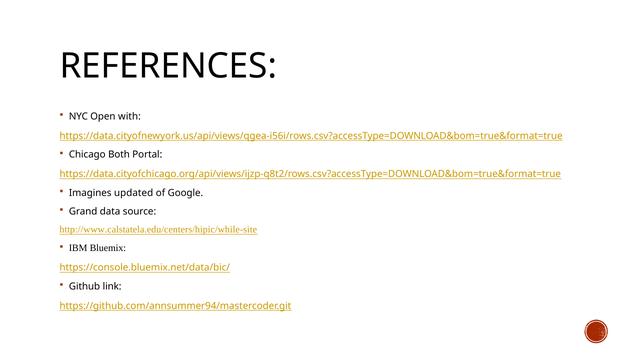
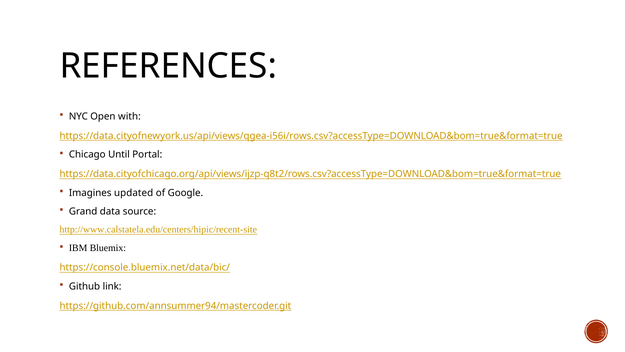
Both: Both -> Until
http://www.calstatela.edu/centers/hipic/while-site: http://www.calstatela.edu/centers/hipic/while-site -> http://www.calstatela.edu/centers/hipic/recent-site
